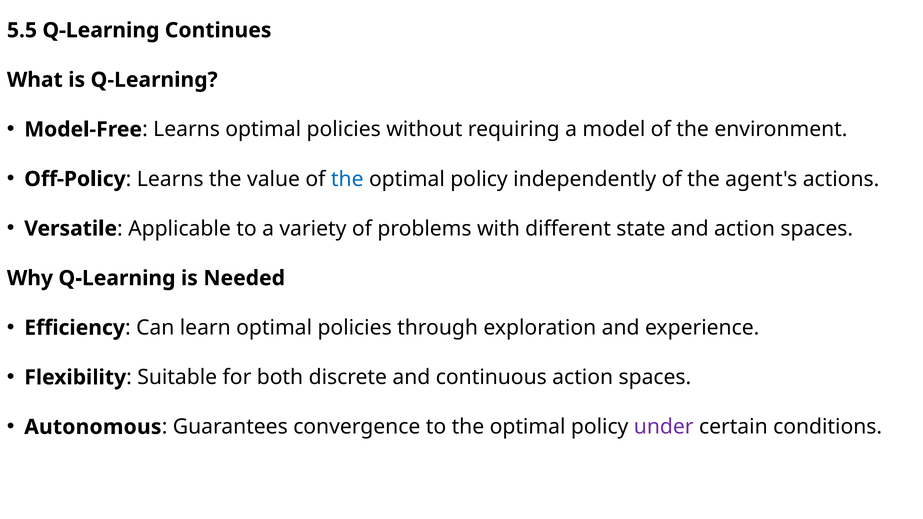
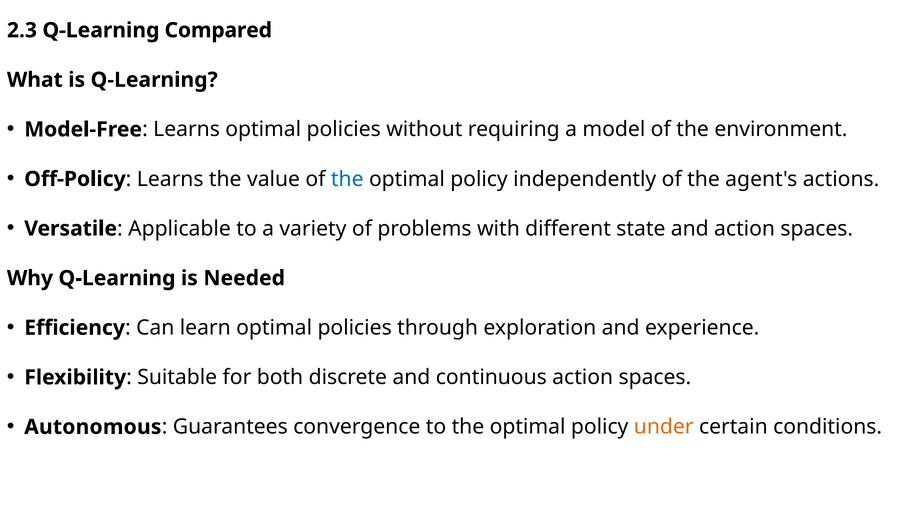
5.5: 5.5 -> 2.3
Continues: Continues -> Compared
under colour: purple -> orange
